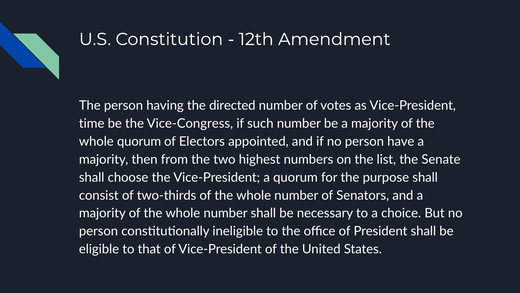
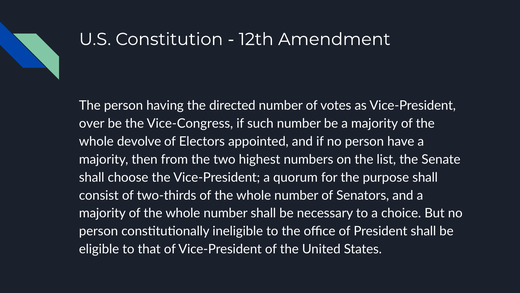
time: time -> over
whole quorum: quorum -> devolve
